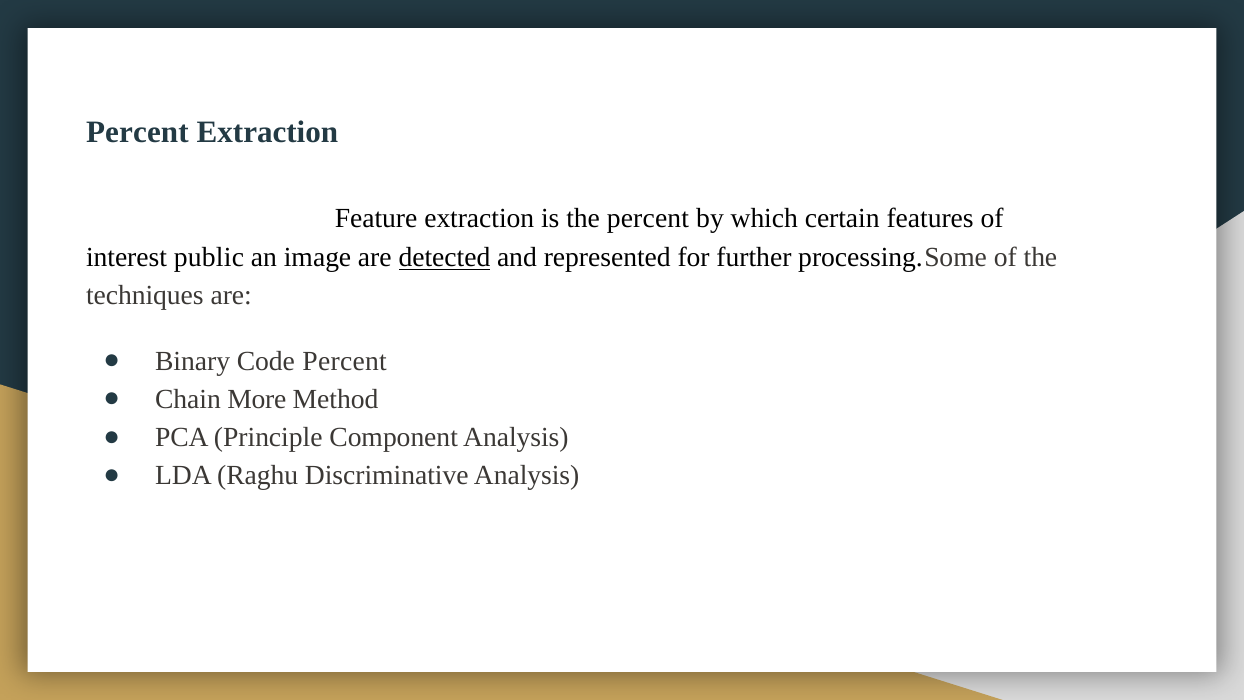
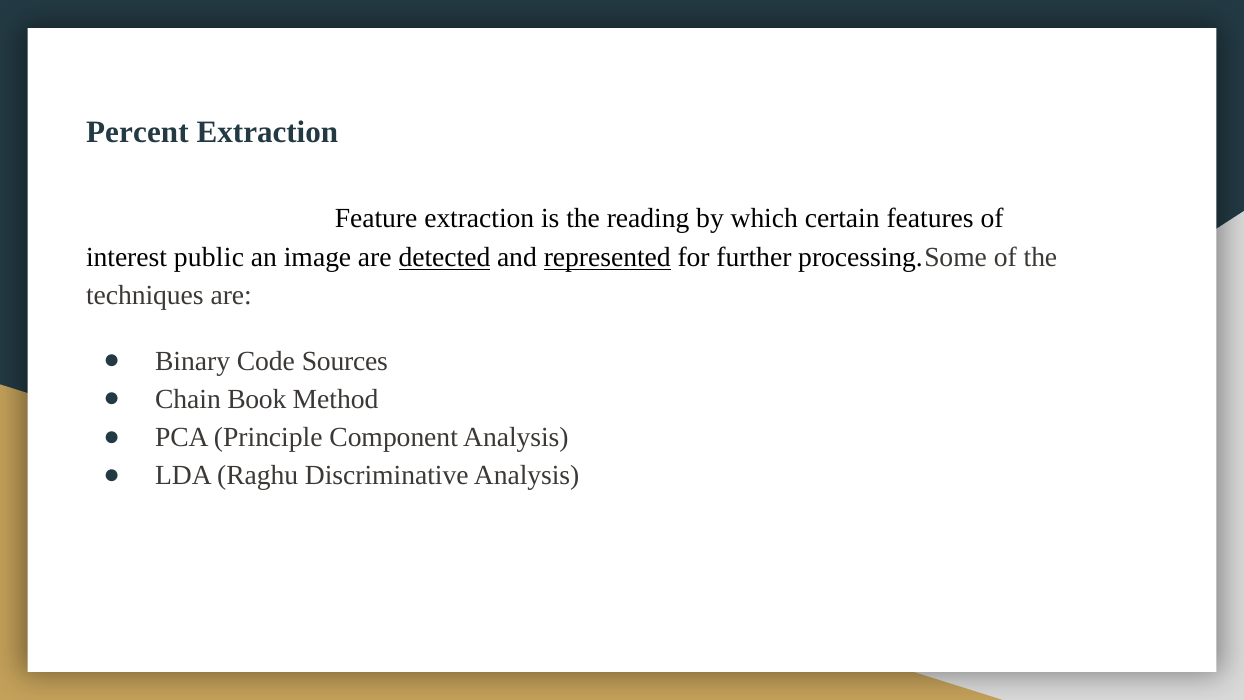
the percent: percent -> reading
represented underline: none -> present
Code Percent: Percent -> Sources
More: More -> Book
